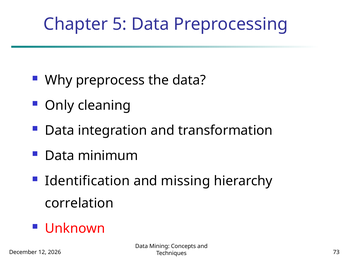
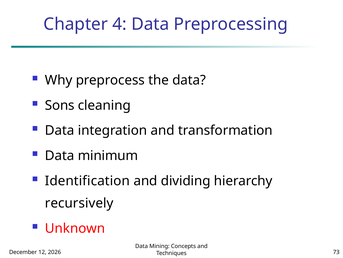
5: 5 -> 4
Only: Only -> Sons
missing: missing -> dividing
correlation: correlation -> recursively
